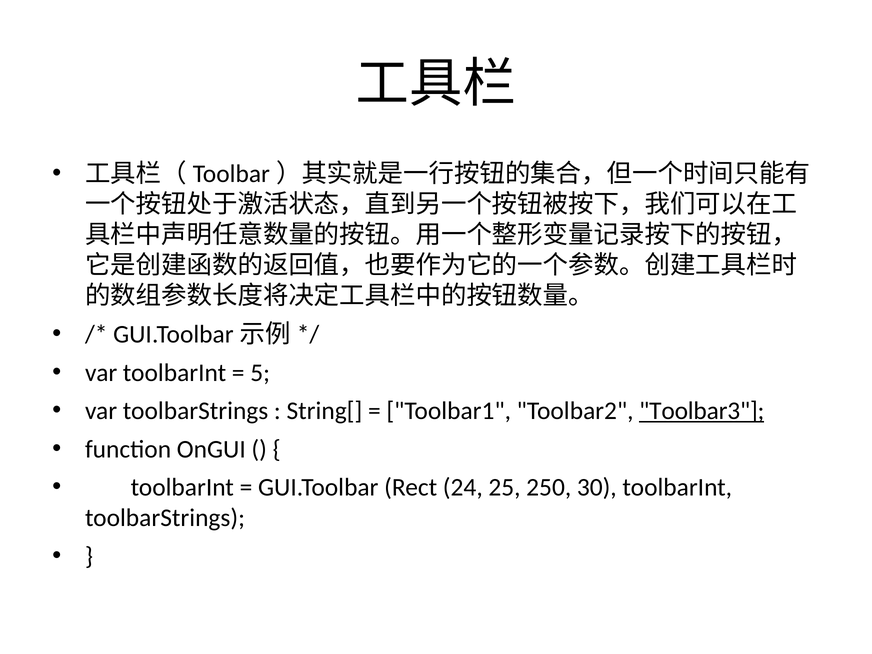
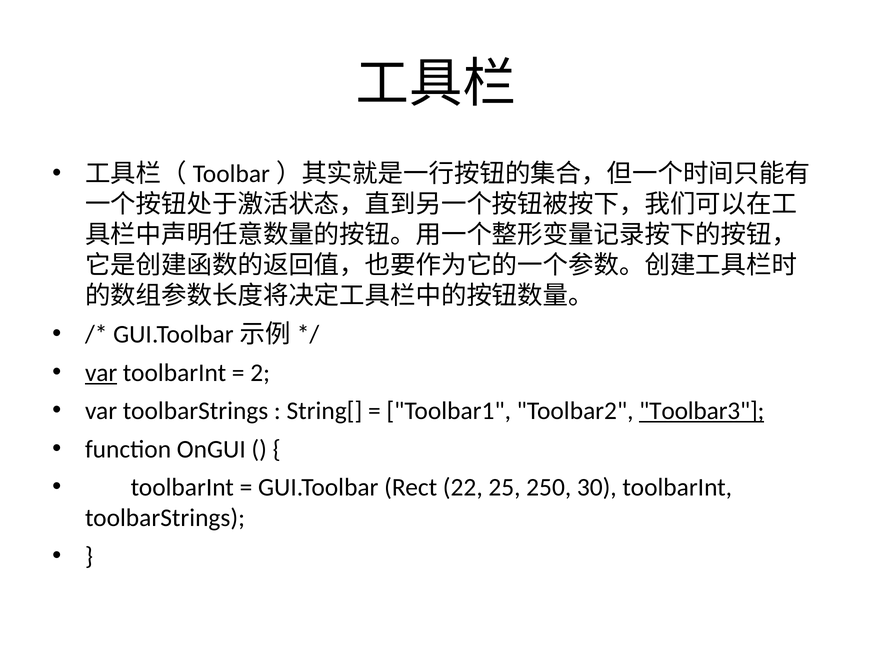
var at (101, 373) underline: none -> present
5: 5 -> 2
24: 24 -> 22
